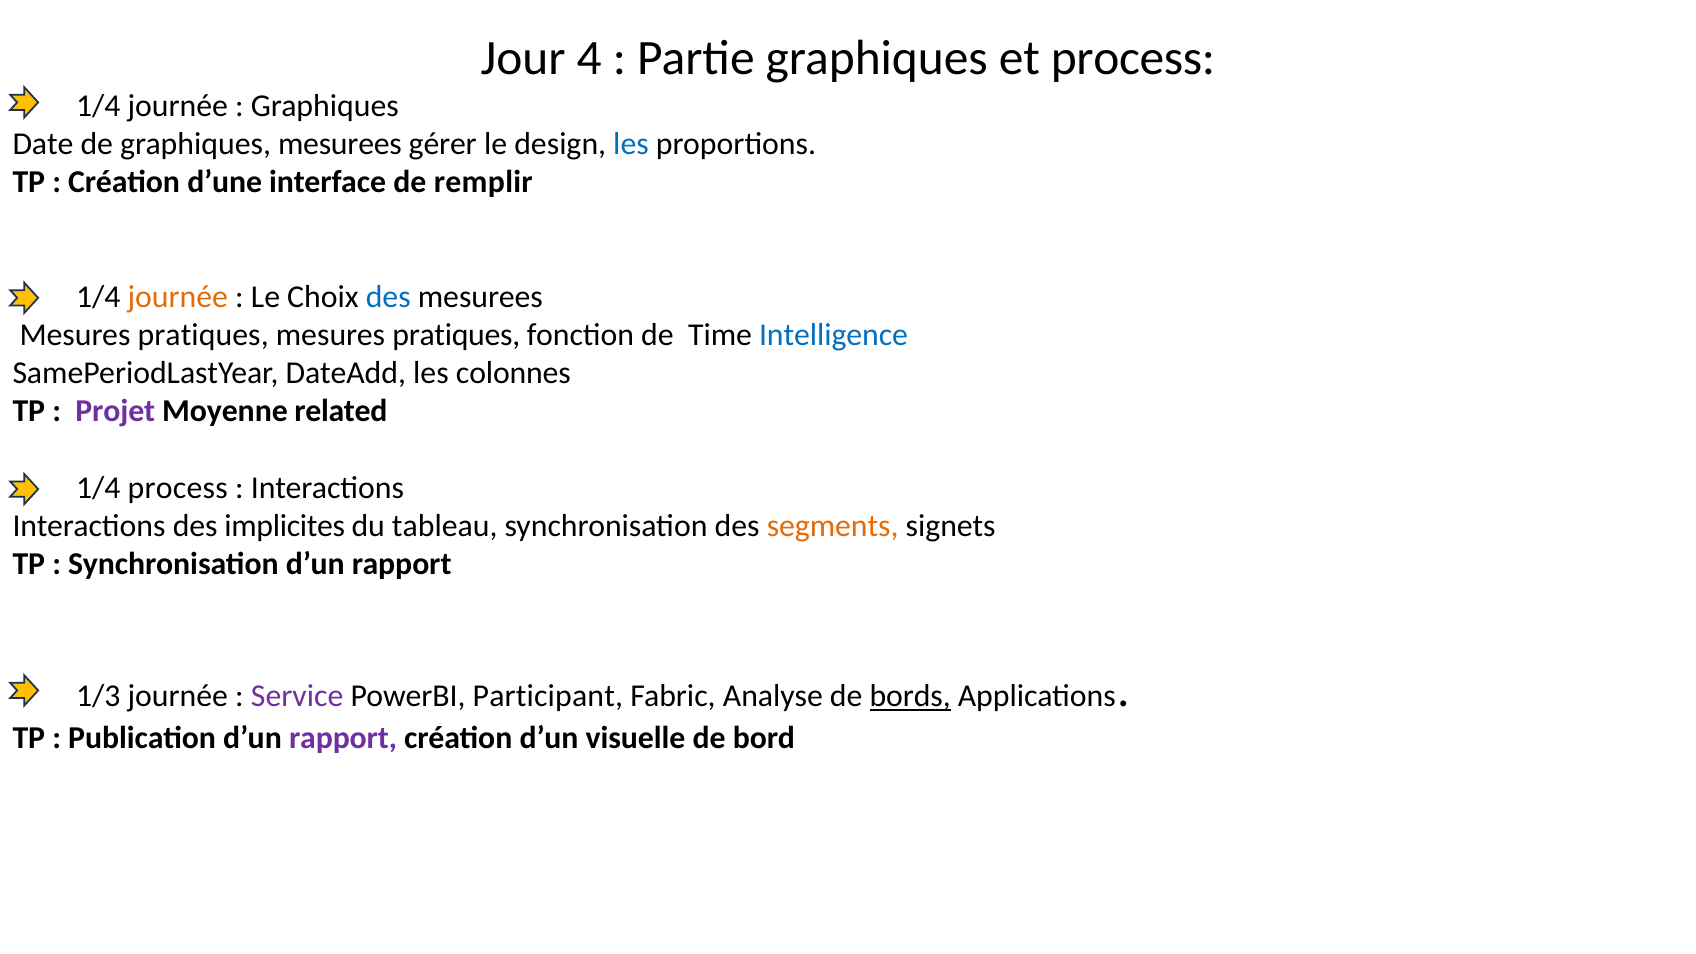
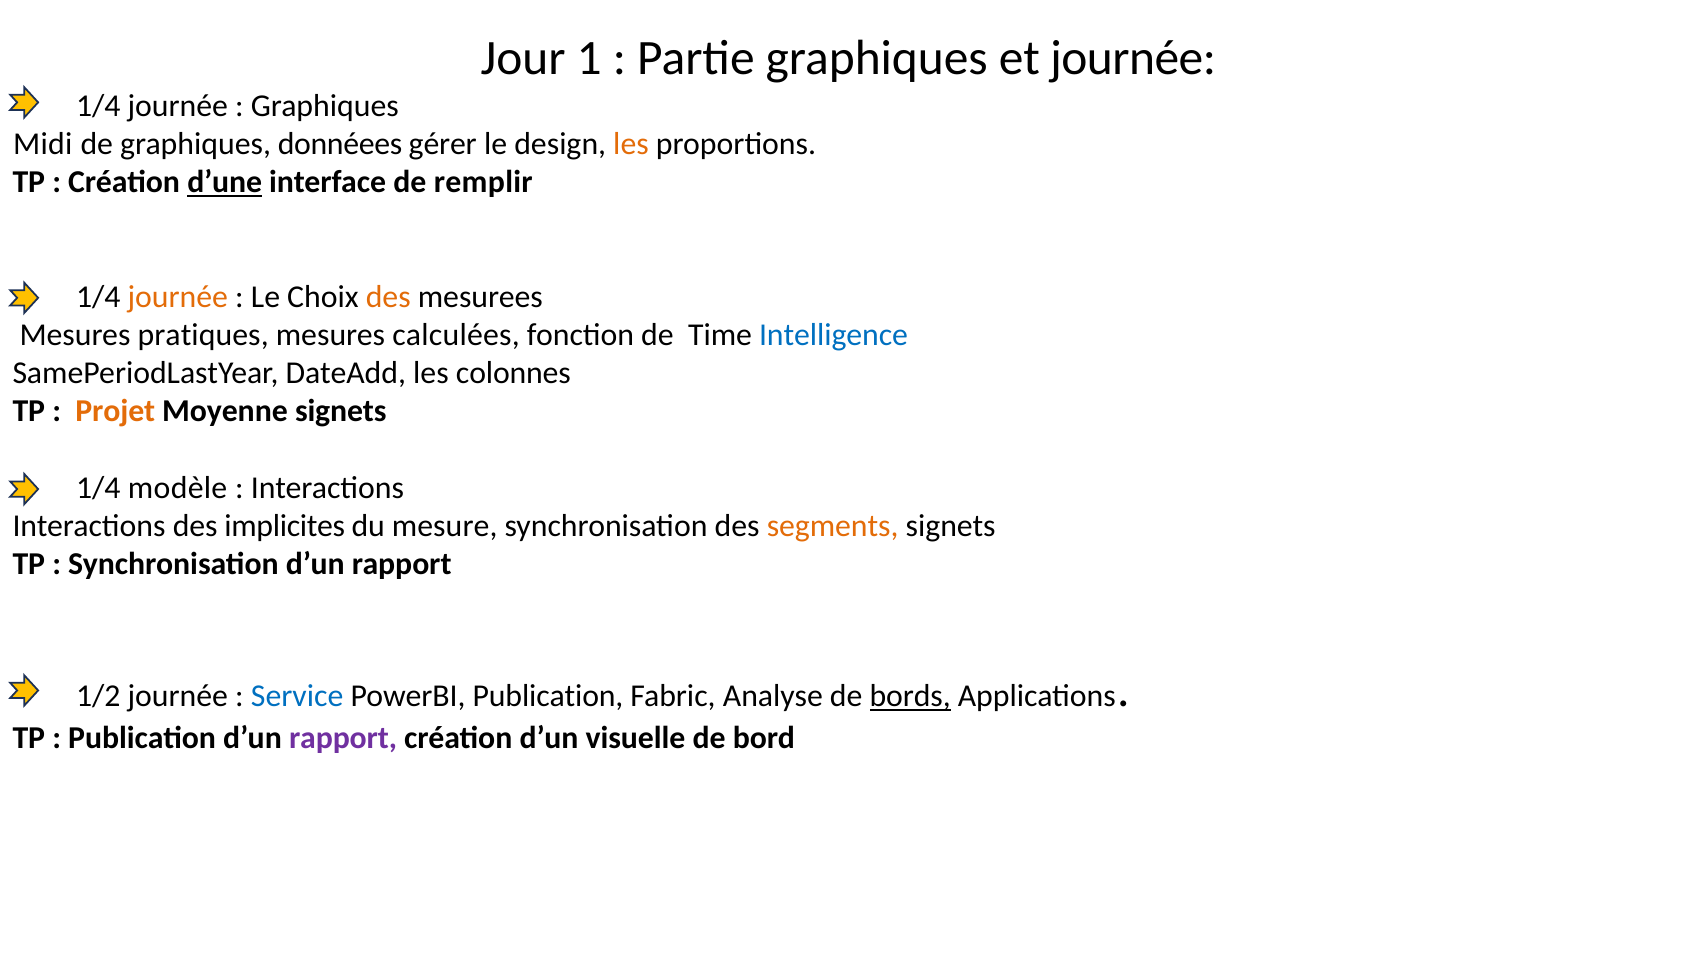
4: 4 -> 1
et process: process -> journée
Date: Date -> Midi
graphiques mesurees: mesurees -> donnéees
les at (631, 144) colour: blue -> orange
d’une underline: none -> present
des at (388, 297) colour: blue -> orange
pratiques at (456, 335): pratiques -> calculées
Projet colour: purple -> orange
Moyenne related: related -> signets
1/4 process: process -> modèle
tableau: tableau -> mesure
1/3: 1/3 -> 1/2
Service colour: purple -> blue
PowerBI Participant: Participant -> Publication
